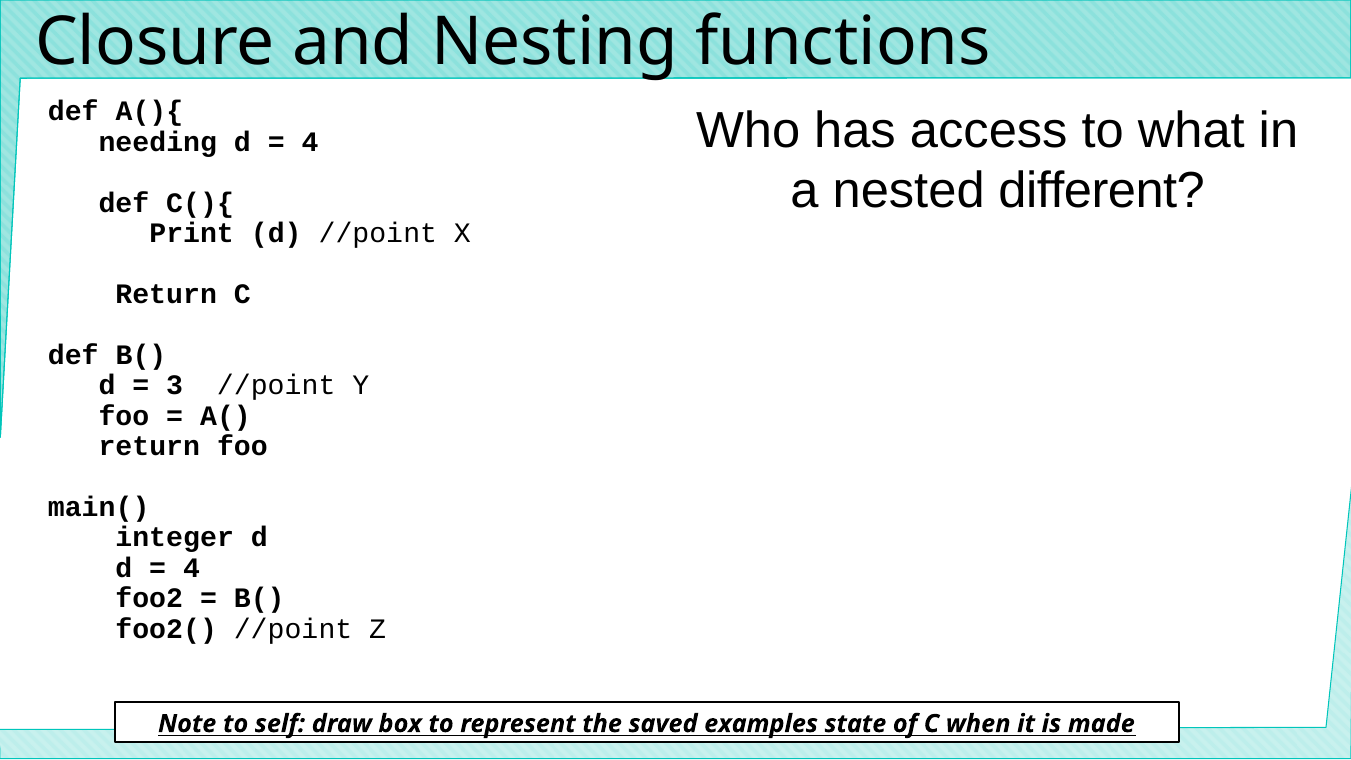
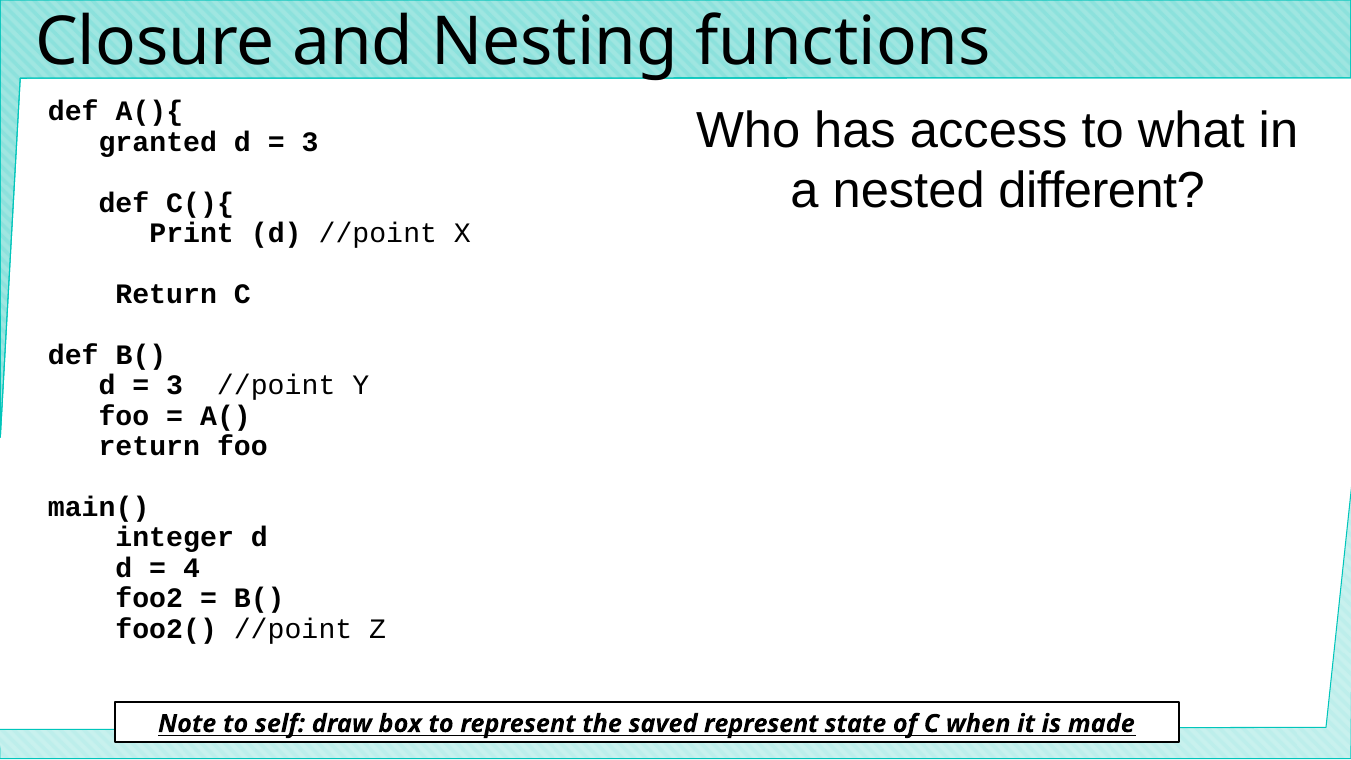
needing: needing -> granted
4 at (310, 142): 4 -> 3
saved examples: examples -> represent
